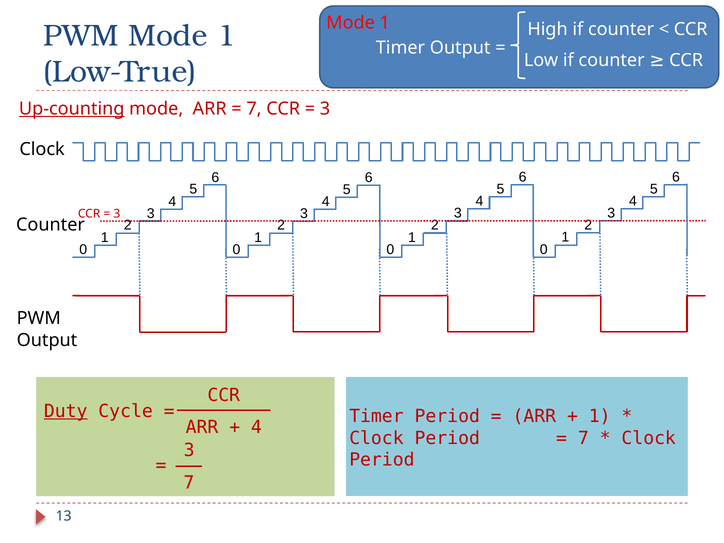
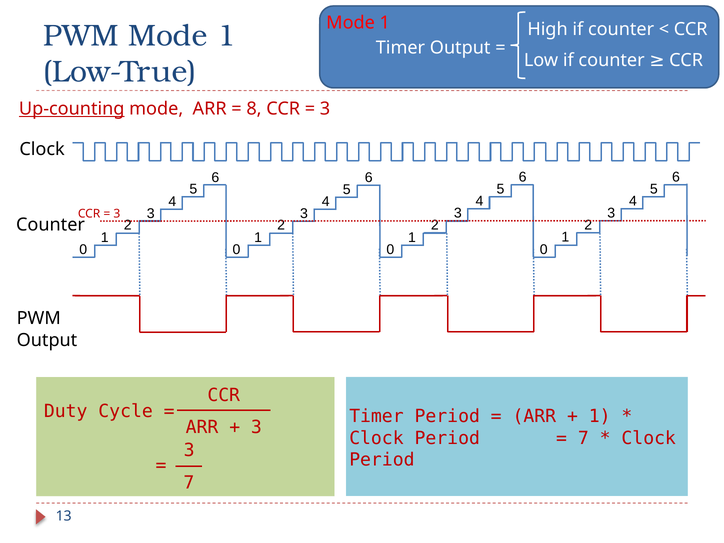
7 at (254, 109): 7 -> 8
Duty underline: present -> none
4 at (256, 427): 4 -> 3
